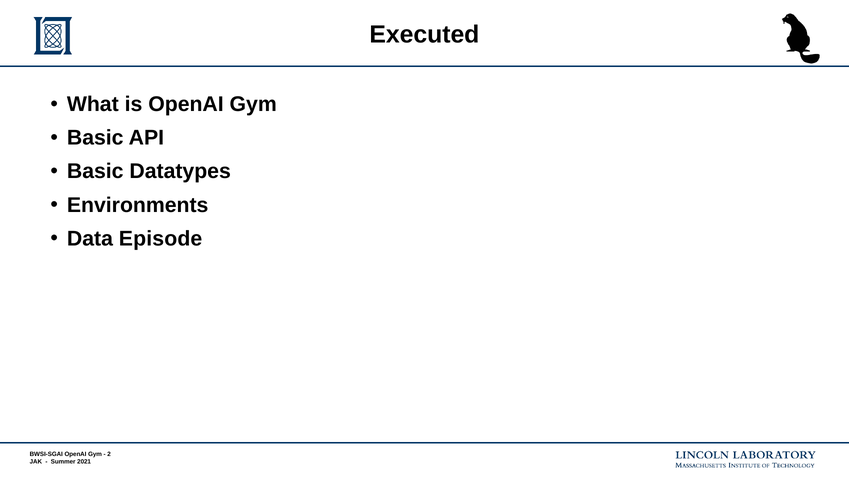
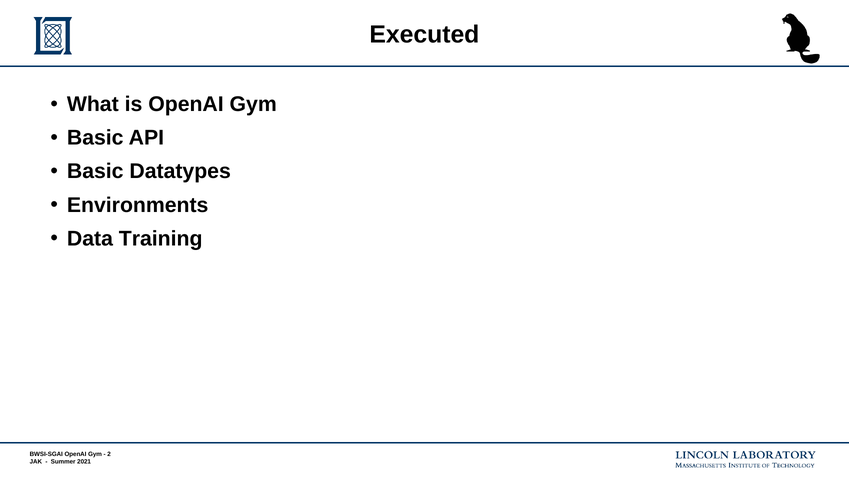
Episode: Episode -> Training
